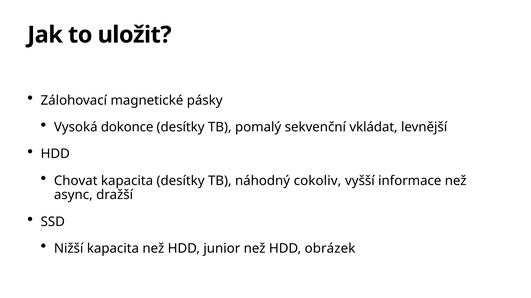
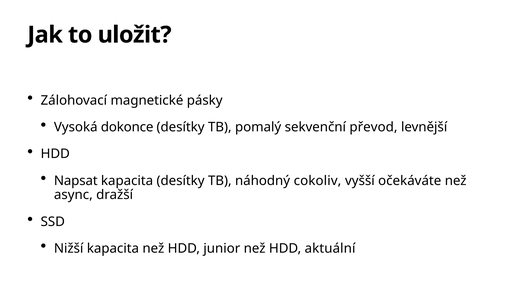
vkládat: vkládat -> převod
Chovat: Chovat -> Napsat
informace: informace -> očekáváte
obrázek: obrázek -> aktuální
